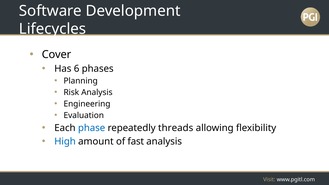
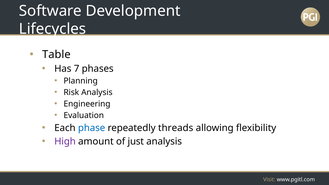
Cover: Cover -> Table
6: 6 -> 7
High colour: blue -> purple
fast: fast -> just
